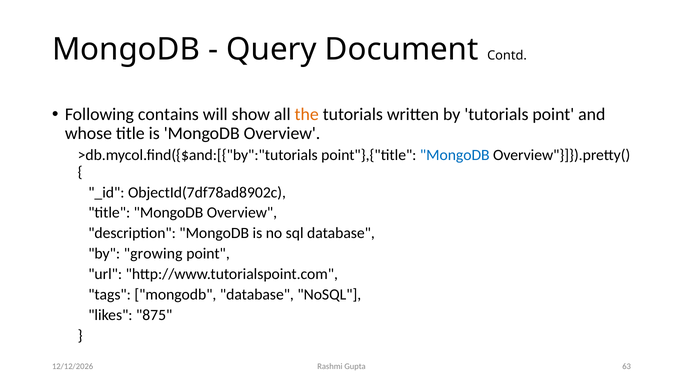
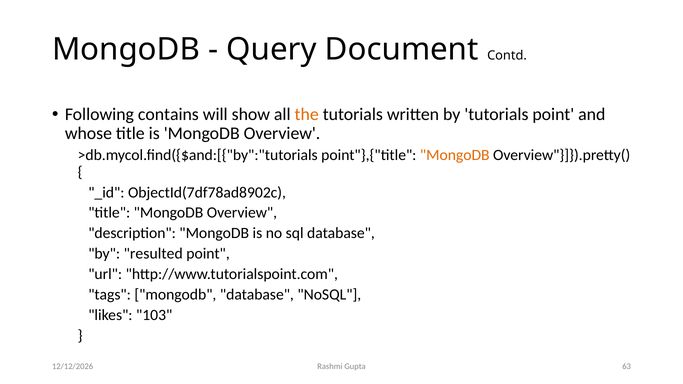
MongoDB at (455, 155) colour: blue -> orange
growing: growing -> resulted
875: 875 -> 103
